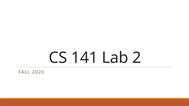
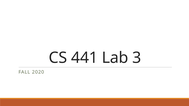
141: 141 -> 441
2: 2 -> 3
